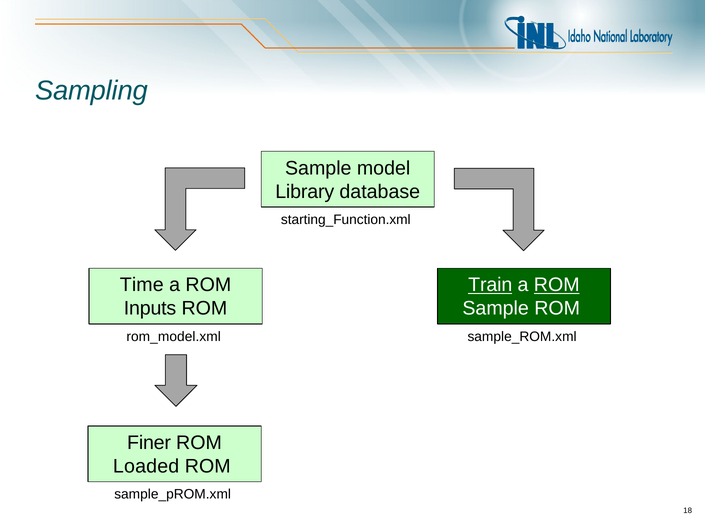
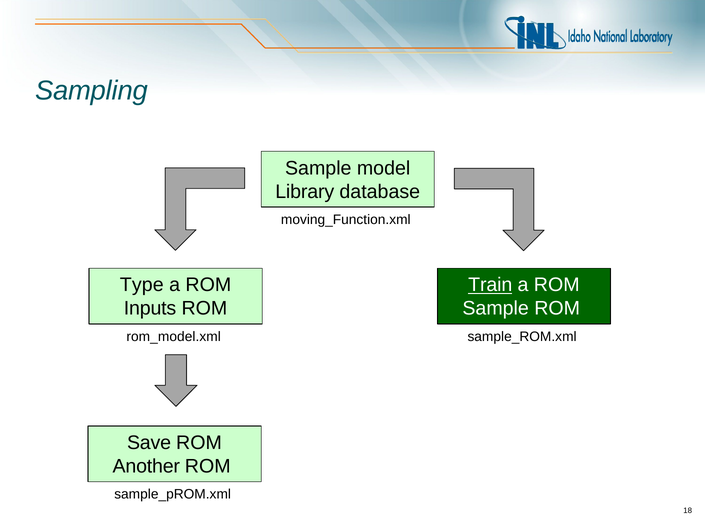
starting_Function.xml: starting_Function.xml -> moving_Function.xml
Time: Time -> Type
ROM at (557, 285) underline: present -> none
Finer: Finer -> Save
Loaded: Loaded -> Another
